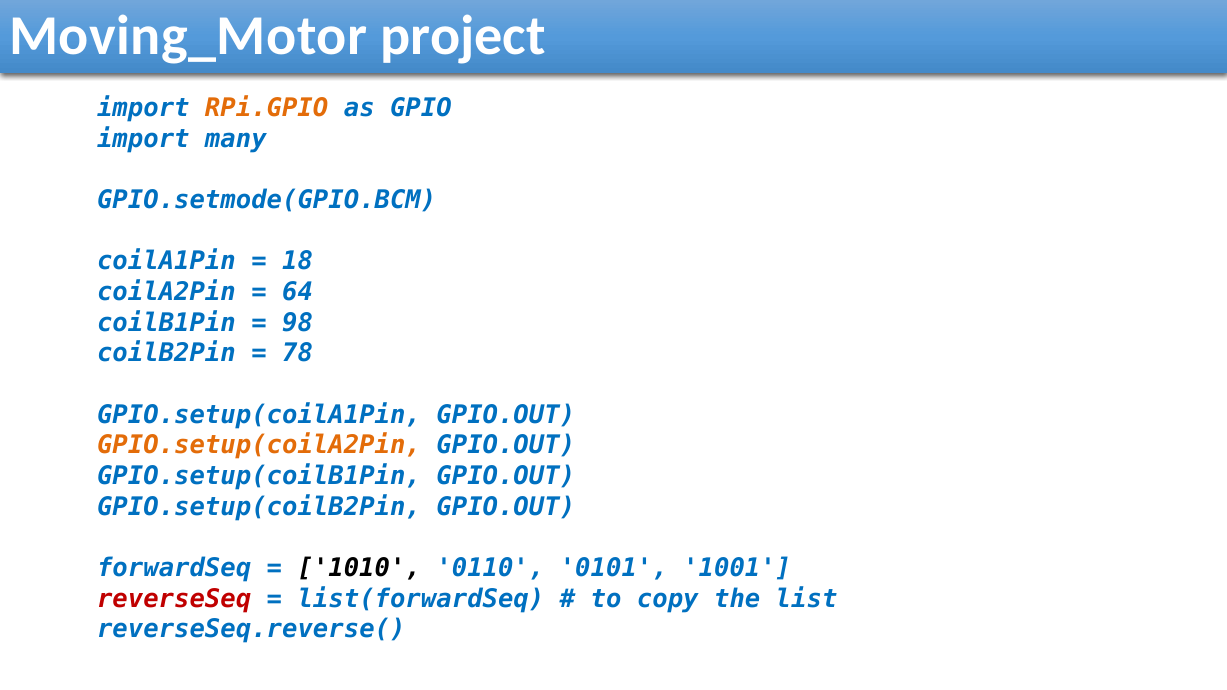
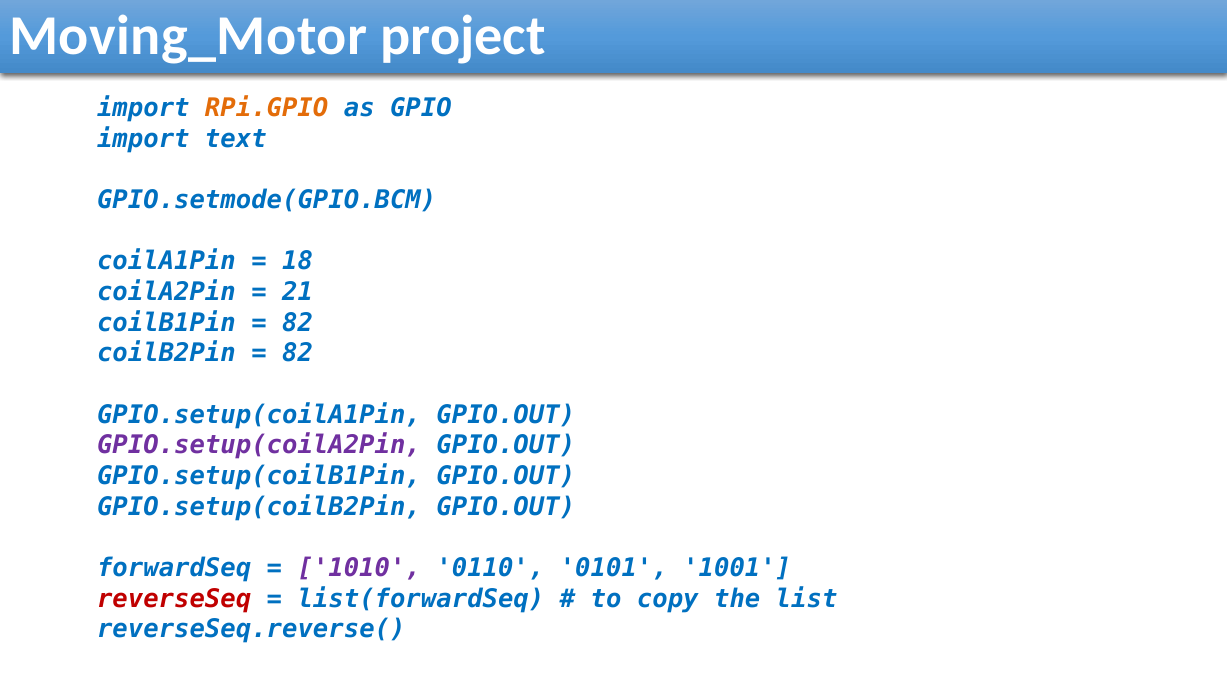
many: many -> text
64: 64 -> 21
98 at (298, 323): 98 -> 82
78 at (298, 353): 78 -> 82
GPIO.setup(coilA2Pin colour: orange -> purple
1010 colour: black -> purple
